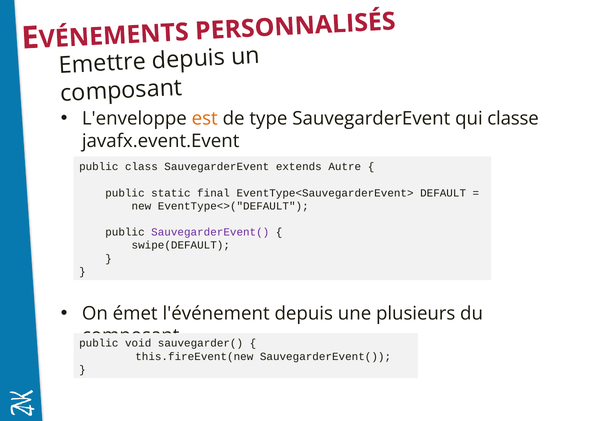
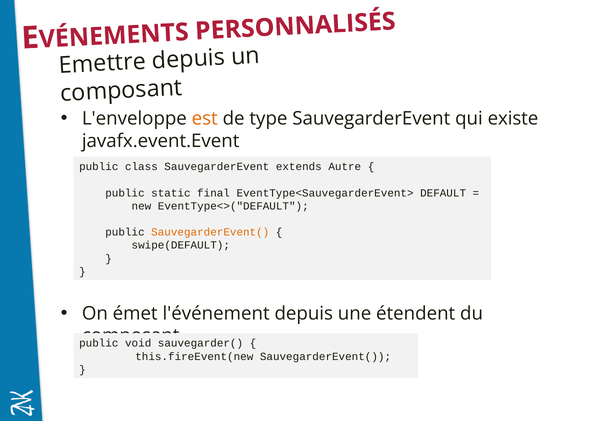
classe: classe -> existe
SauvegarderEvent( at (210, 232) colour: purple -> orange
plusieurs: plusieurs -> étendent
